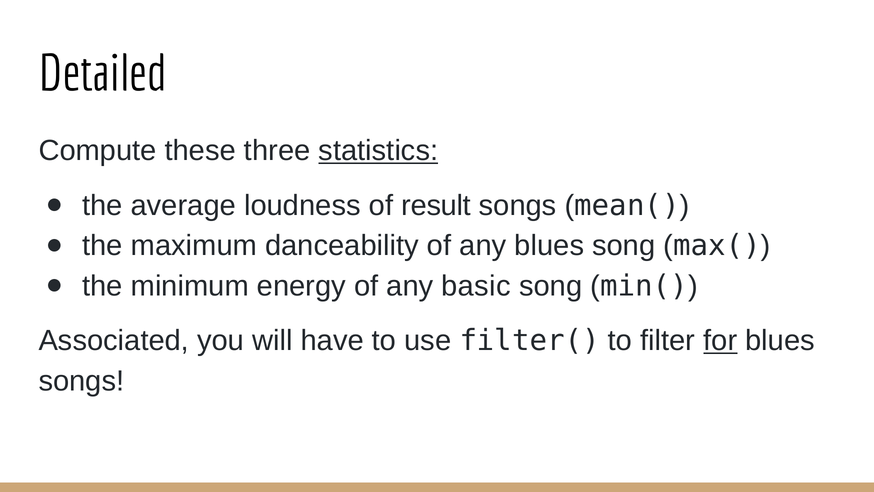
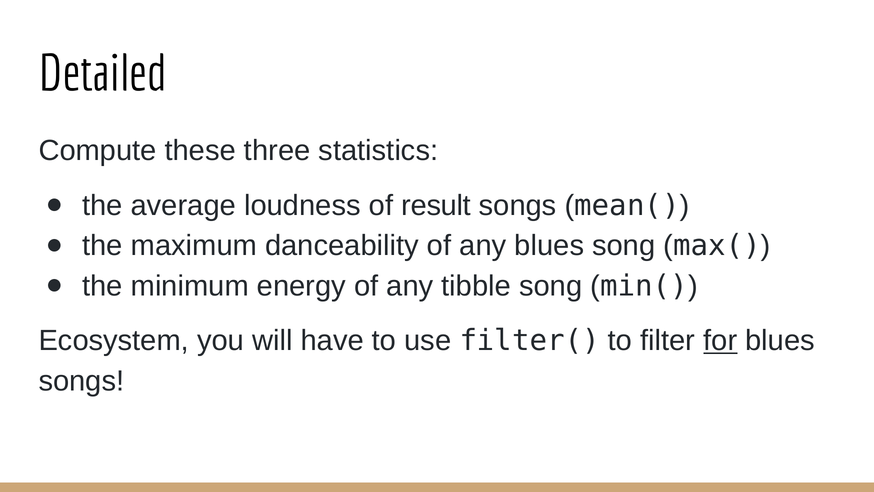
statistics underline: present -> none
basic: basic -> tibble
Associated: Associated -> Ecosystem
